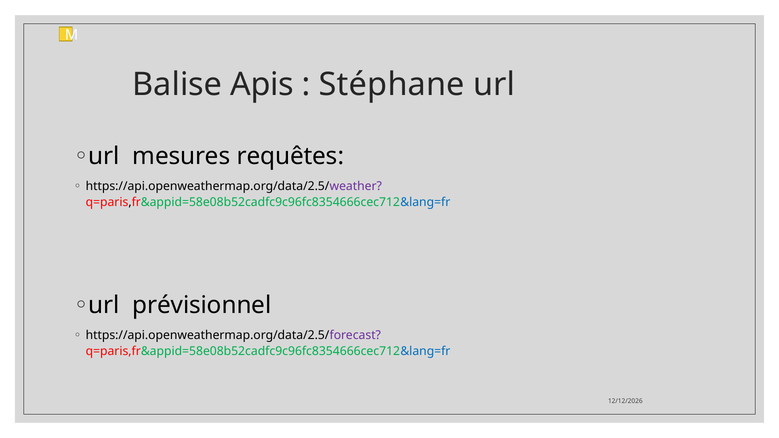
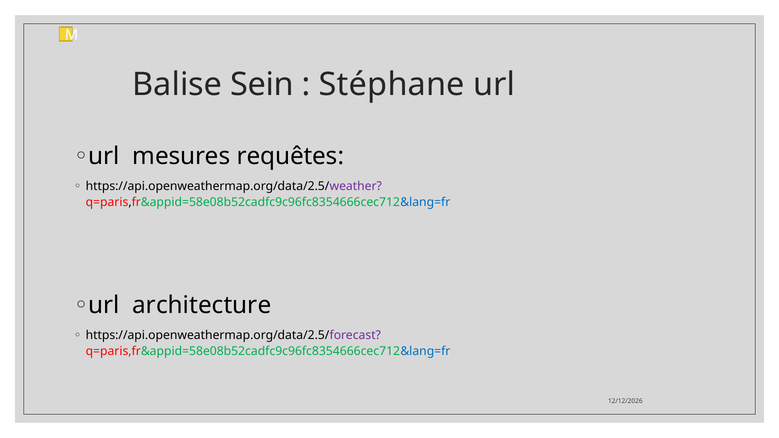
Apis: Apis -> Sein
prévisionnel: prévisionnel -> architecture
